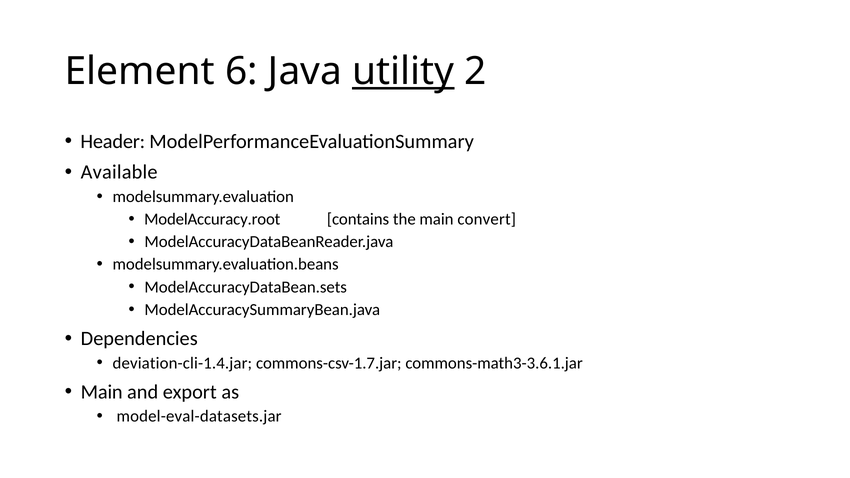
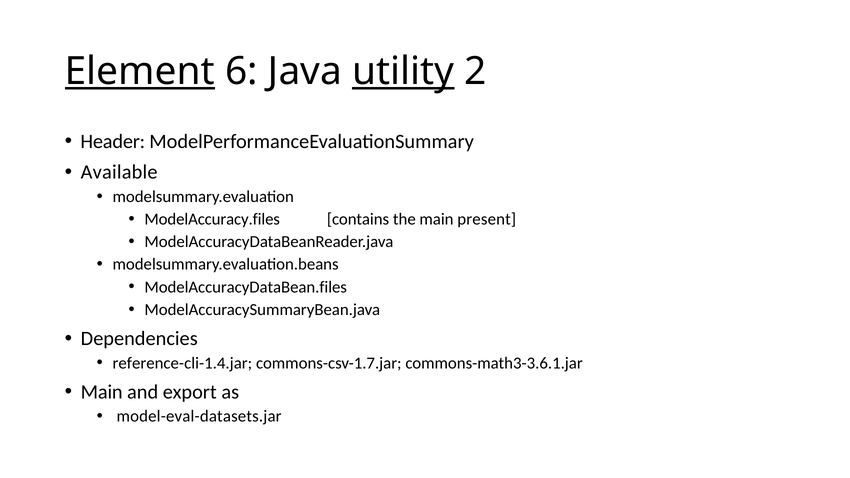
Element underline: none -> present
ModelAccuracy.root: ModelAccuracy.root -> ModelAccuracy.files
convert: convert -> present
ModelAccuracyDataBean.sets: ModelAccuracyDataBean.sets -> ModelAccuracyDataBean.files
deviation-cli-1.4.jar: deviation-cli-1.4.jar -> reference-cli-1.4.jar
